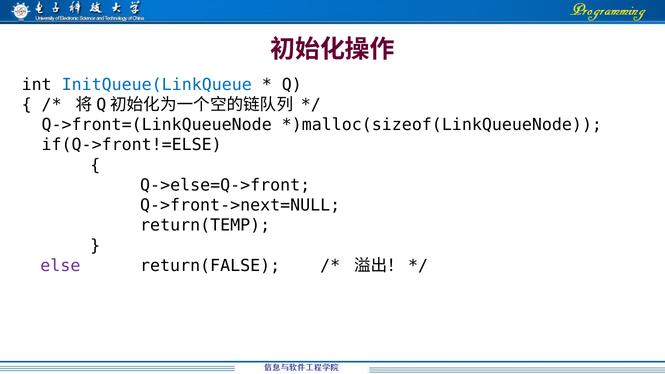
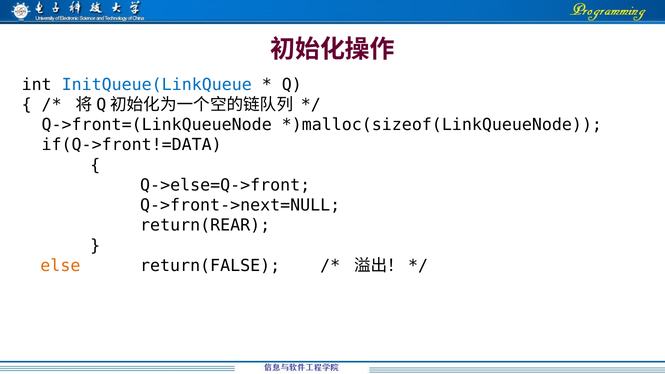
if(Q->front!=ELSE: if(Q->front!=ELSE -> if(Q->front!=DATA
return(TEMP: return(TEMP -> return(REAR
else colour: purple -> orange
